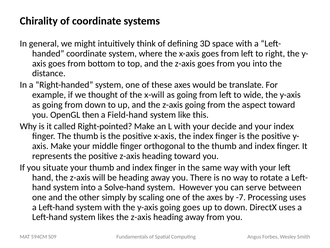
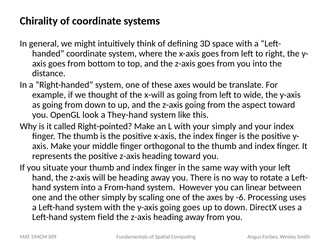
then: then -> look
Field-hand: Field-hand -> They-hand
your decide: decide -> simply
Solve-hand: Solve-hand -> From-hand
serve: serve -> linear
-7: -7 -> -6
likes: likes -> field
